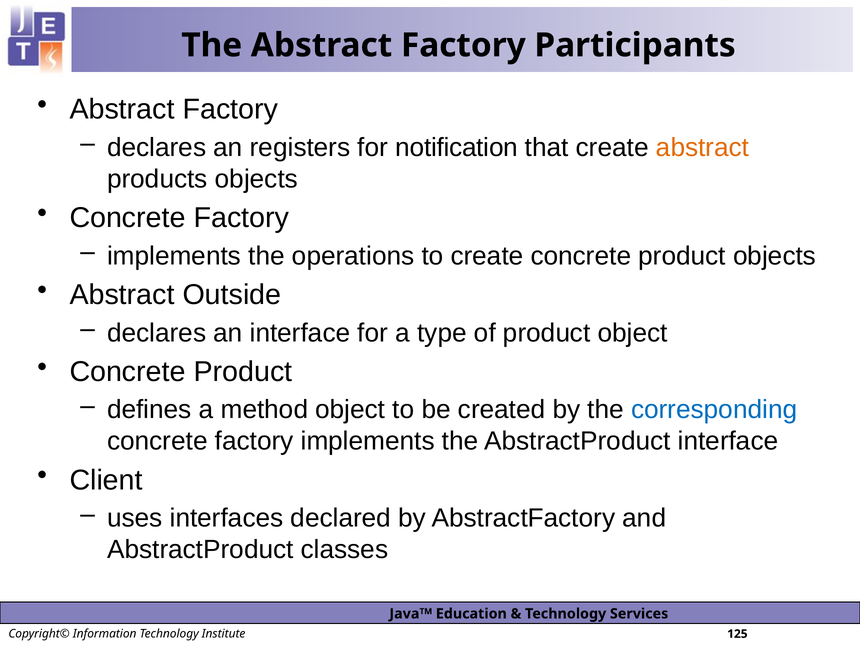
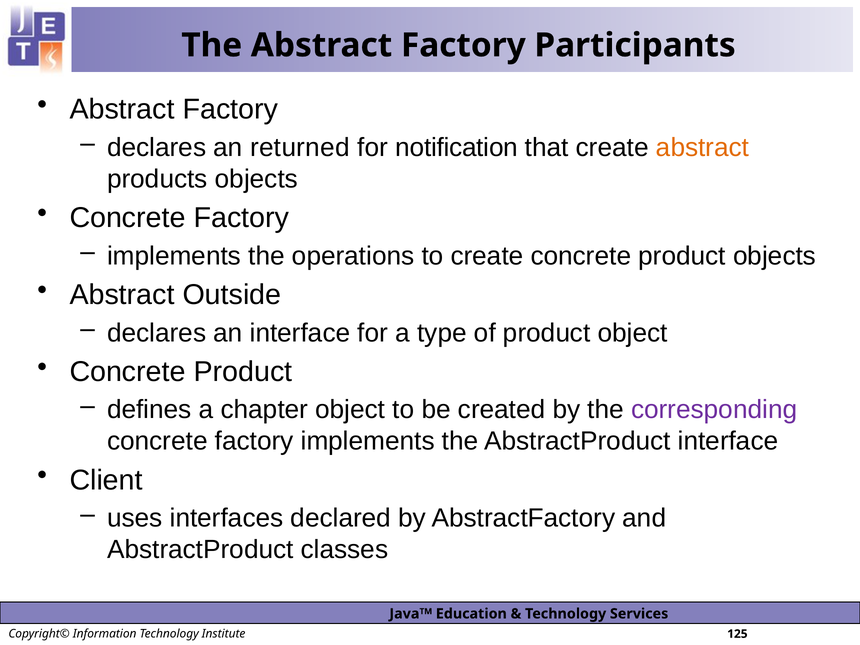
registers: registers -> returned
method: method -> chapter
corresponding colour: blue -> purple
